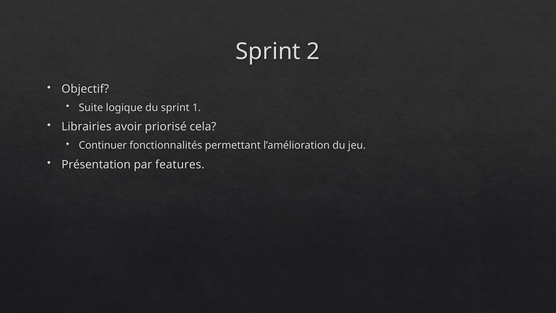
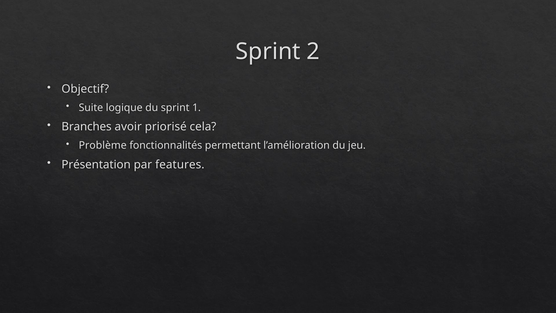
Librairies: Librairies -> Branches
Continuer: Continuer -> Problème
